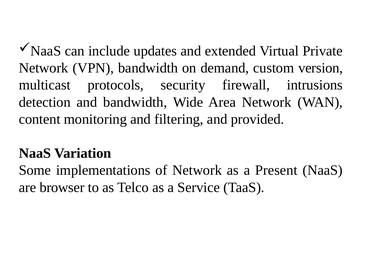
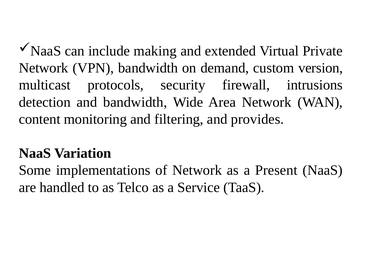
updates: updates -> making
provided: provided -> provides
browser: browser -> handled
